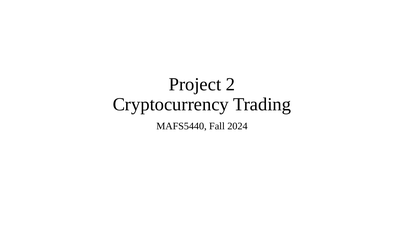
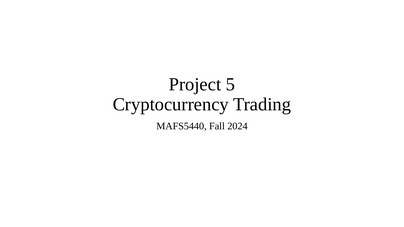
2: 2 -> 5
